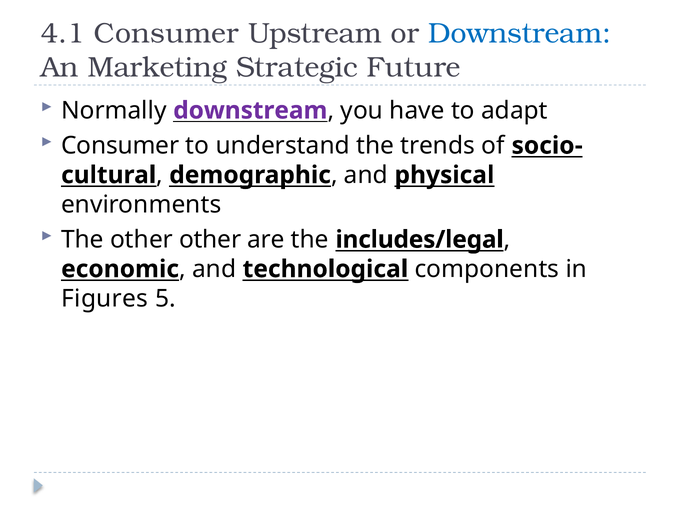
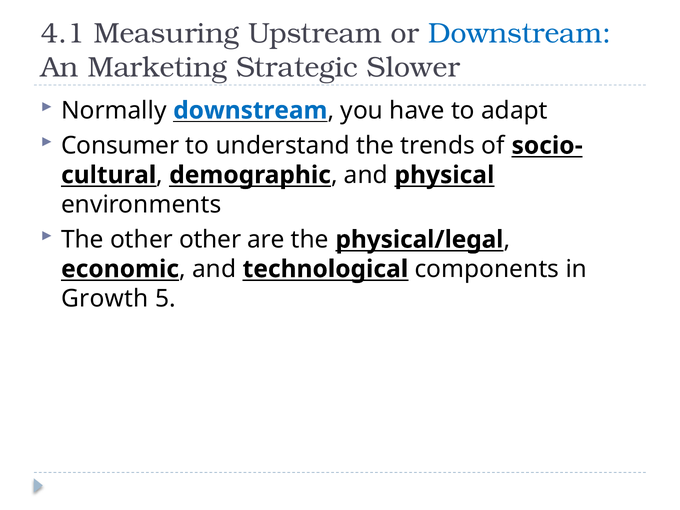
4.1 Consumer: Consumer -> Measuring
Future: Future -> Slower
downstream at (250, 110) colour: purple -> blue
includes/legal: includes/legal -> physical/legal
Figures: Figures -> Growth
